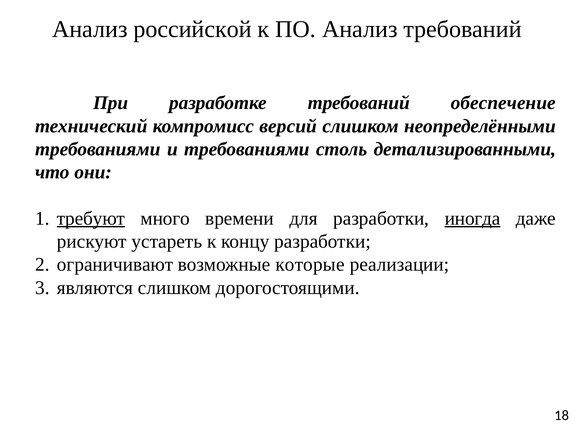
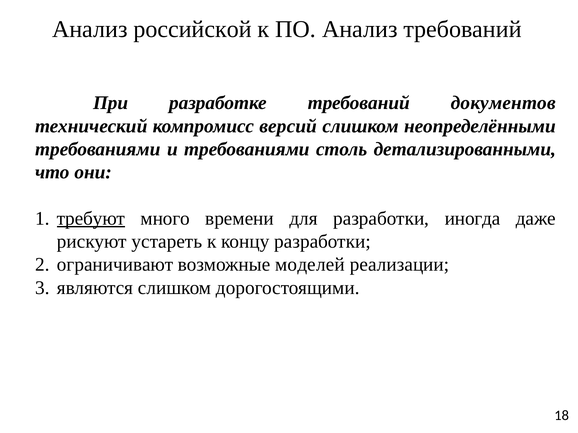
обеспечение: обеспечение -> документов
иногда underline: present -> none
которые: которые -> моделей
